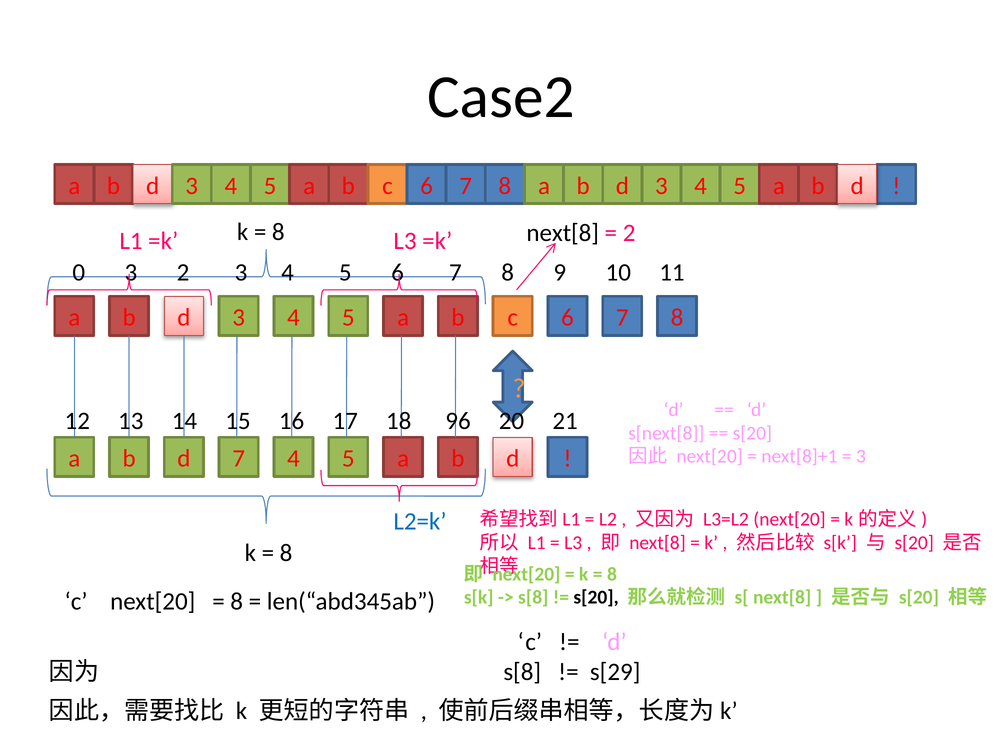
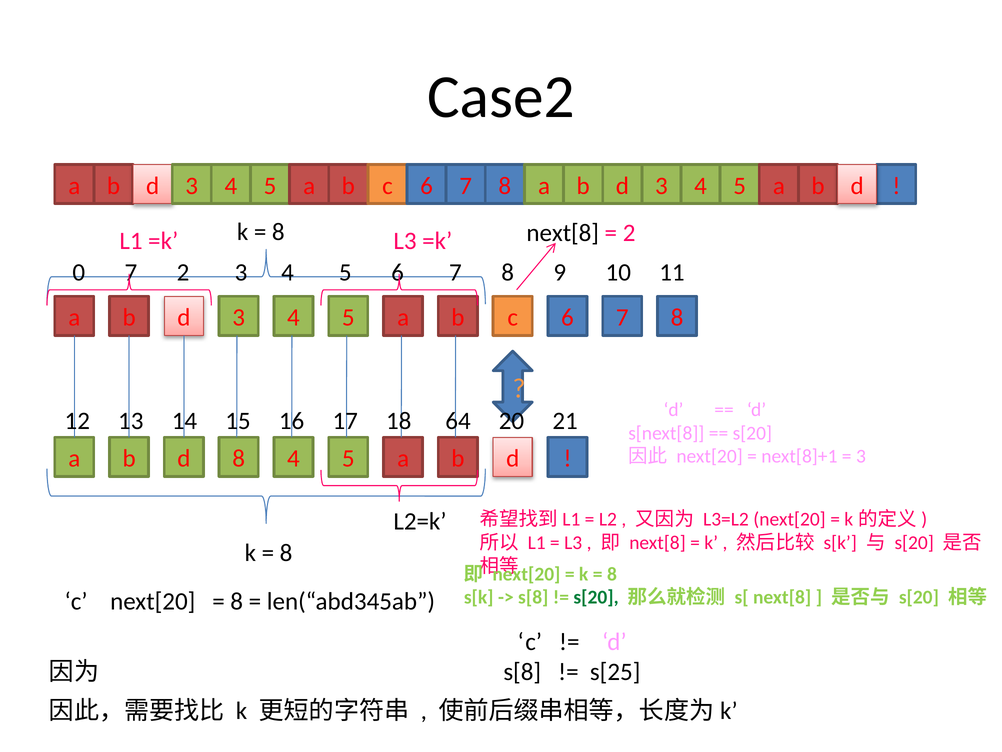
0 3: 3 -> 7
96: 96 -> 64
d 7: 7 -> 8
L2=k colour: blue -> black
s[20 at (596, 597) colour: black -> green
s[29: s[29 -> s[25
